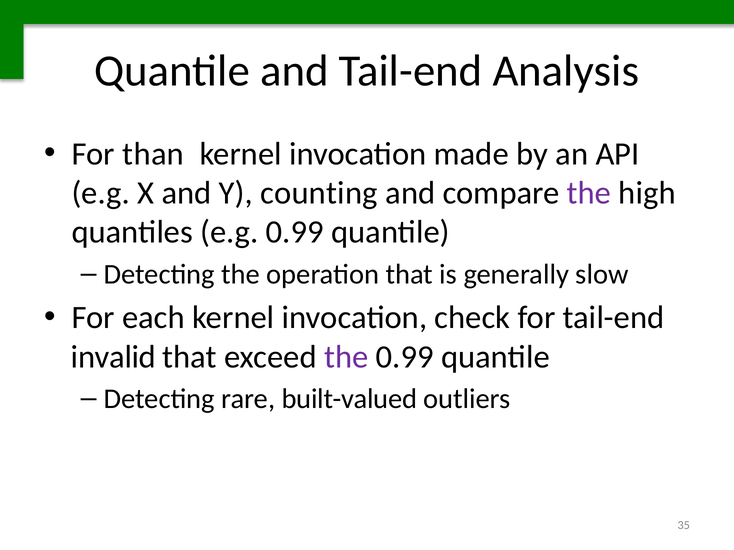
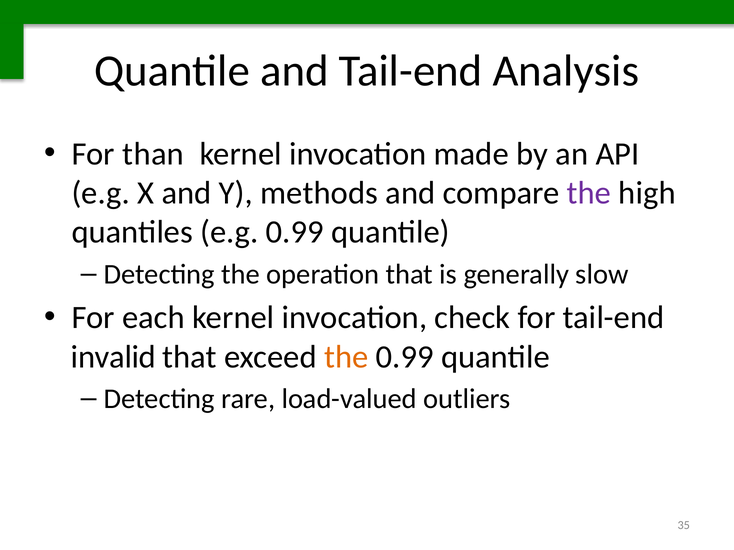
counting: counting -> methods
the at (346, 357) colour: purple -> orange
built-valued: built-valued -> load-valued
